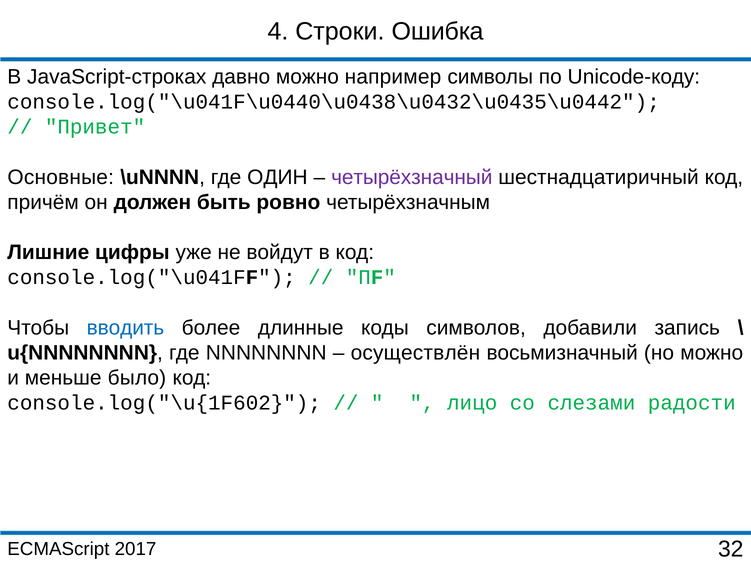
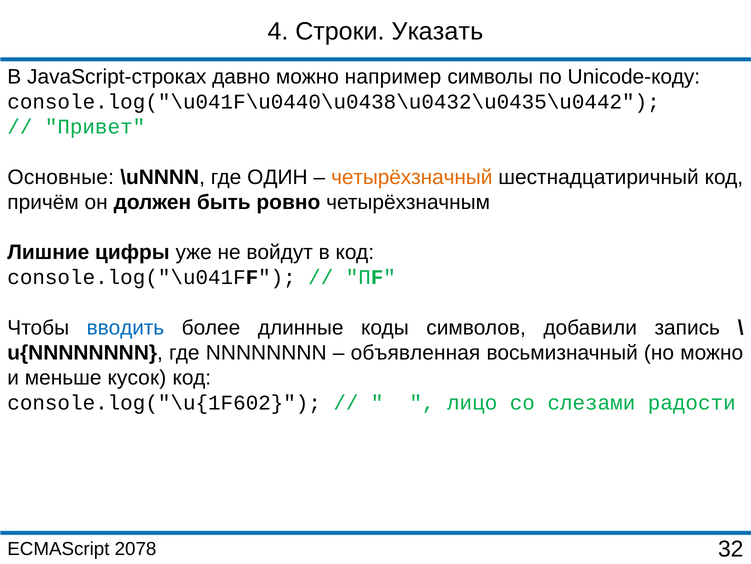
Ошибка: Ошибка -> Указать
четырёхзначный colour: purple -> orange
осуществлён: осуществлён -> объявленная
было: было -> кусок
2017: 2017 -> 2078
